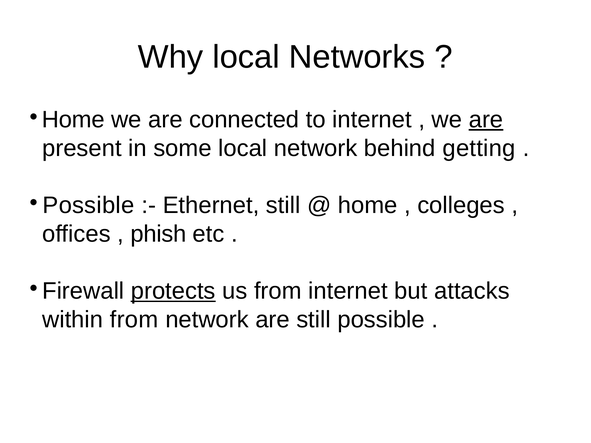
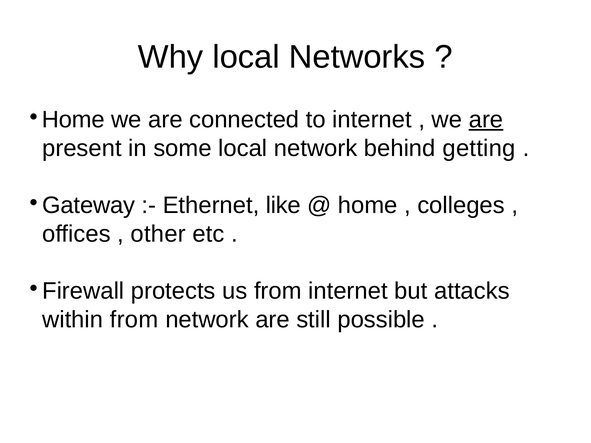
Possible at (88, 205): Possible -> Gateway
Ethernet still: still -> like
phish: phish -> other
protects underline: present -> none
